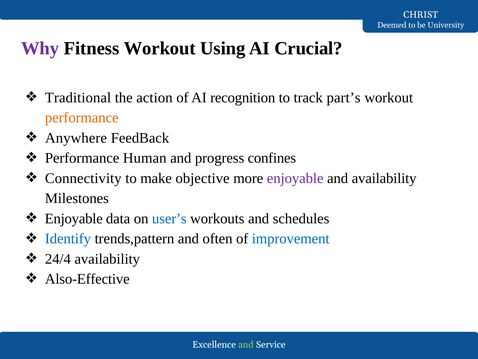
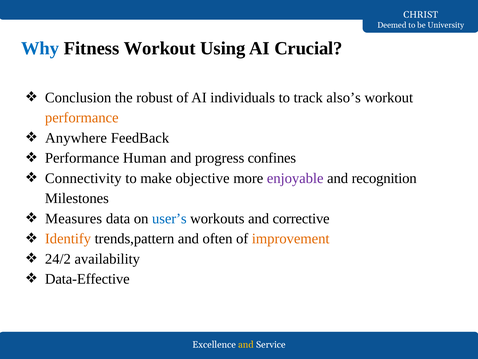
Why colour: purple -> blue
Traditional: Traditional -> Conclusion
action: action -> robust
recognition: recognition -> individuals
part’s: part’s -> also’s
and availability: availability -> recognition
Enjoyable at (74, 218): Enjoyable -> Measures
schedules: schedules -> corrective
Identify colour: blue -> orange
improvement colour: blue -> orange
24/4: 24/4 -> 24/2
Also-Effective: Also-Effective -> Data-Effective
and at (246, 344) colour: light green -> yellow
